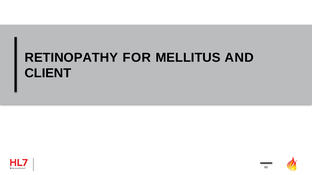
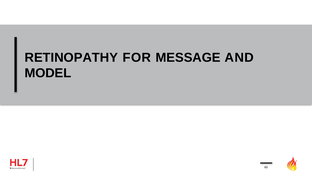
MELLITUS: MELLITUS -> MESSAGE
CLIENT: CLIENT -> MODEL
